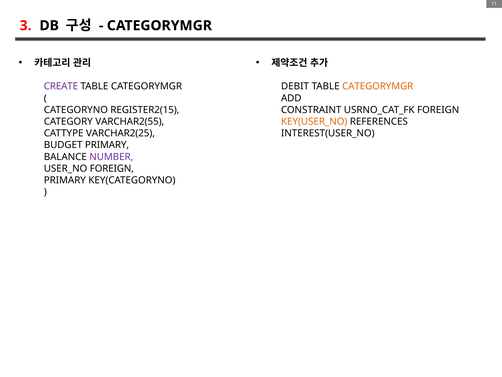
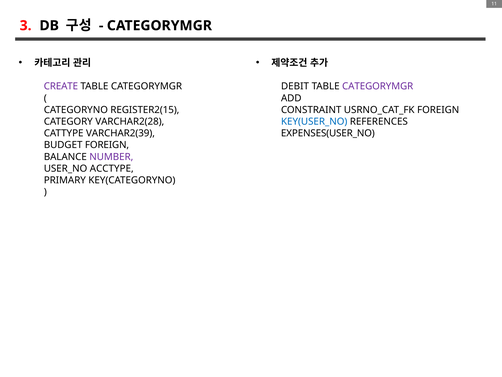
CATEGORYMGR at (378, 86) colour: orange -> purple
VARCHAR2(55: VARCHAR2(55 -> VARCHAR2(28
KEY(USER_NO colour: orange -> blue
VARCHAR2(25: VARCHAR2(25 -> VARCHAR2(39
INTEREST(USER_NO: INTEREST(USER_NO -> EXPENSES(USER_NO
BUDGET PRIMARY: PRIMARY -> FOREIGN
USER_NO FOREIGN: FOREIGN -> ACCTYPE
